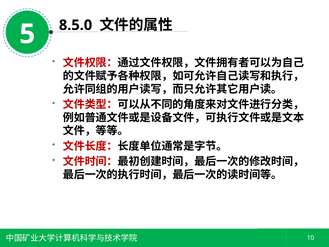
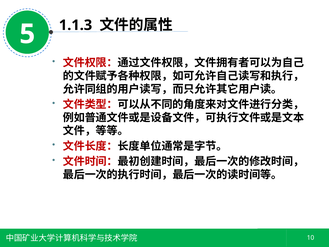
8.5.0: 8.5.0 -> 1.1.3
